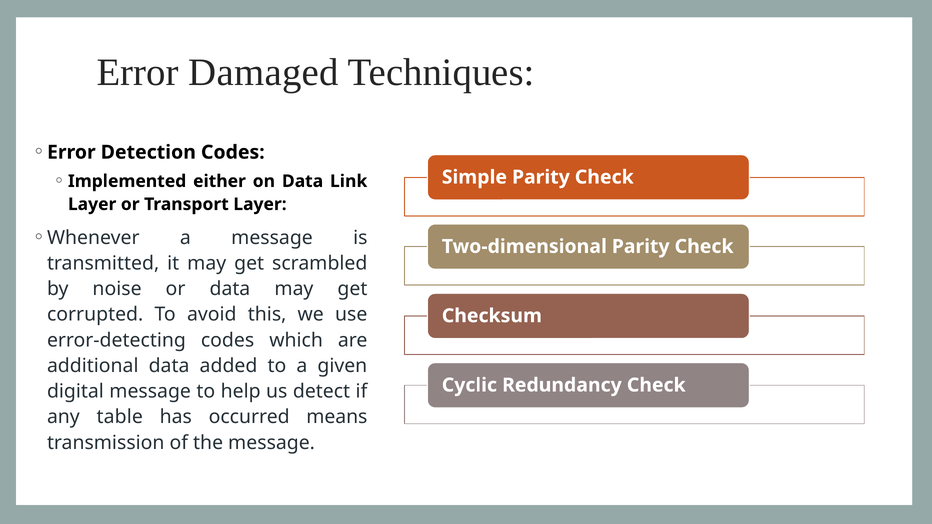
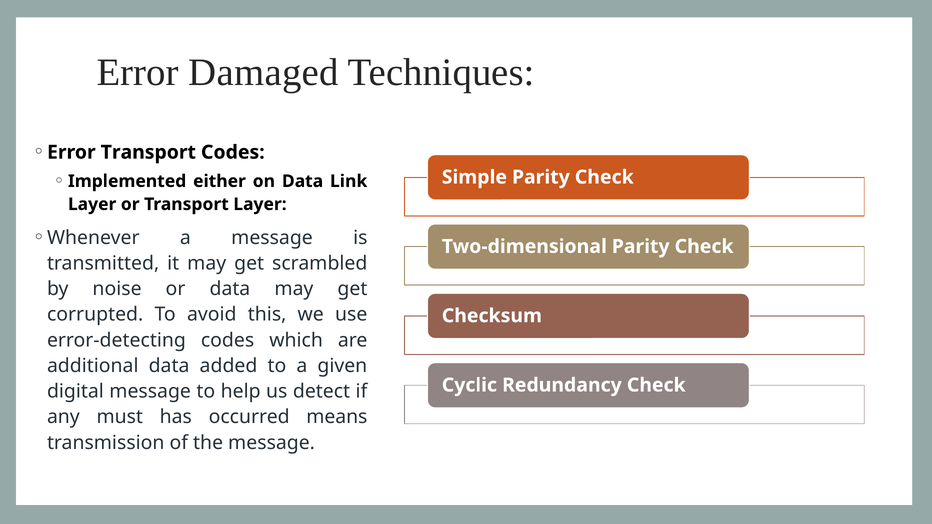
Error Detection: Detection -> Transport
table: table -> must
